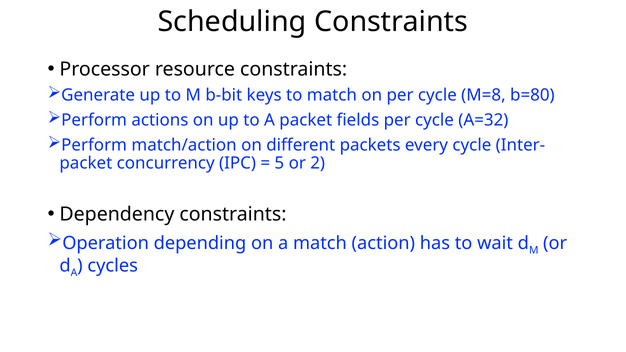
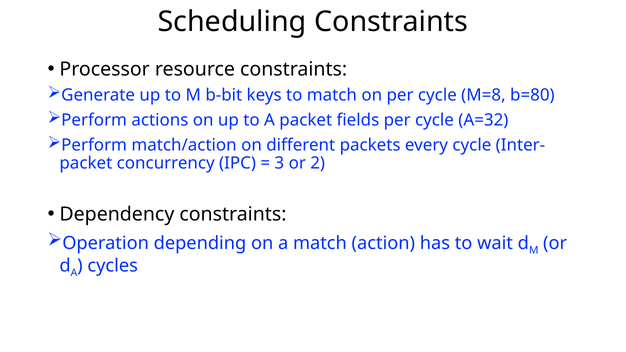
5: 5 -> 3
